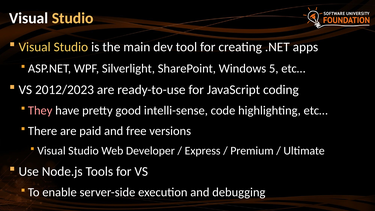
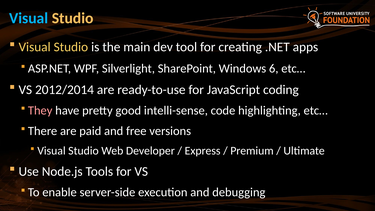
Visual at (29, 18) colour: white -> light blue
5: 5 -> 6
2012/2023: 2012/2023 -> 2012/2014
